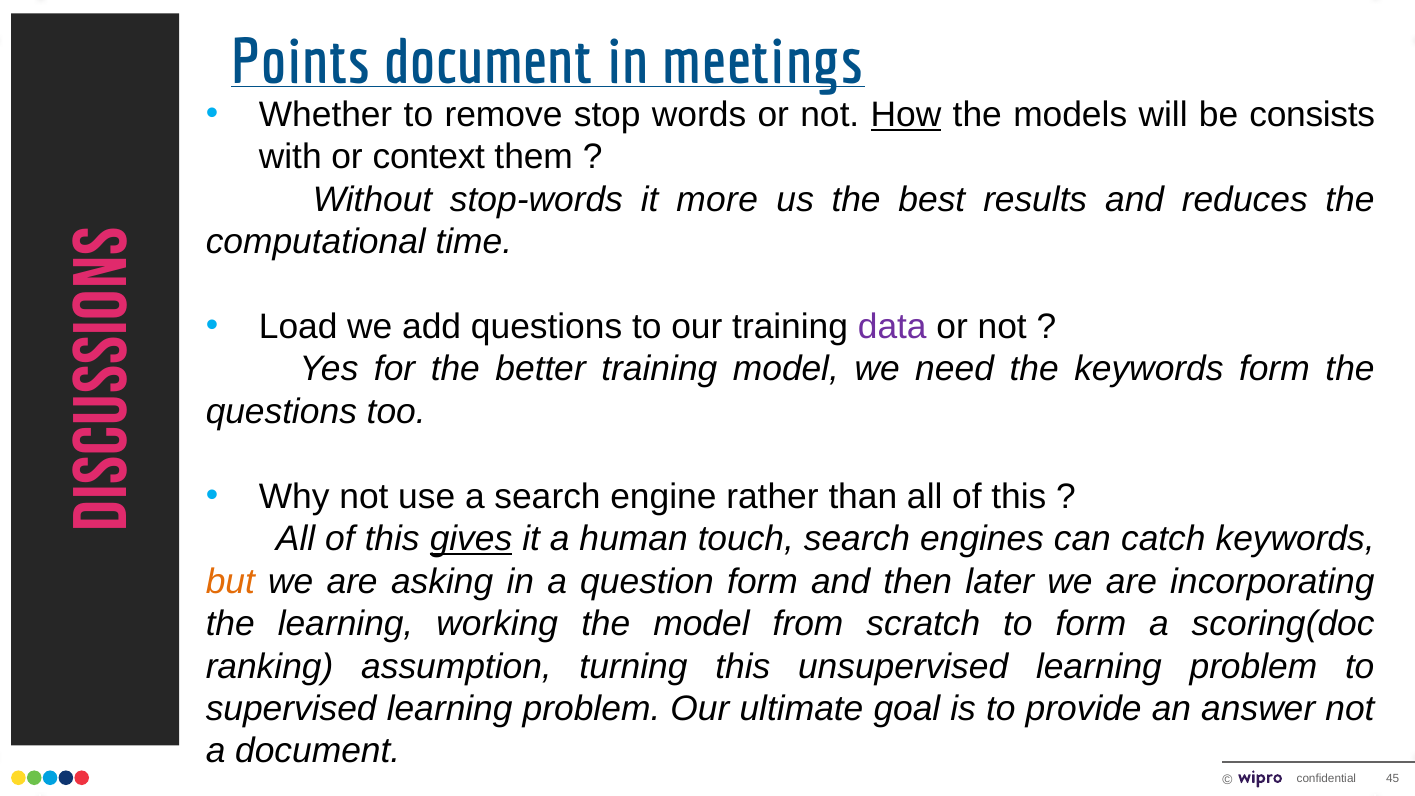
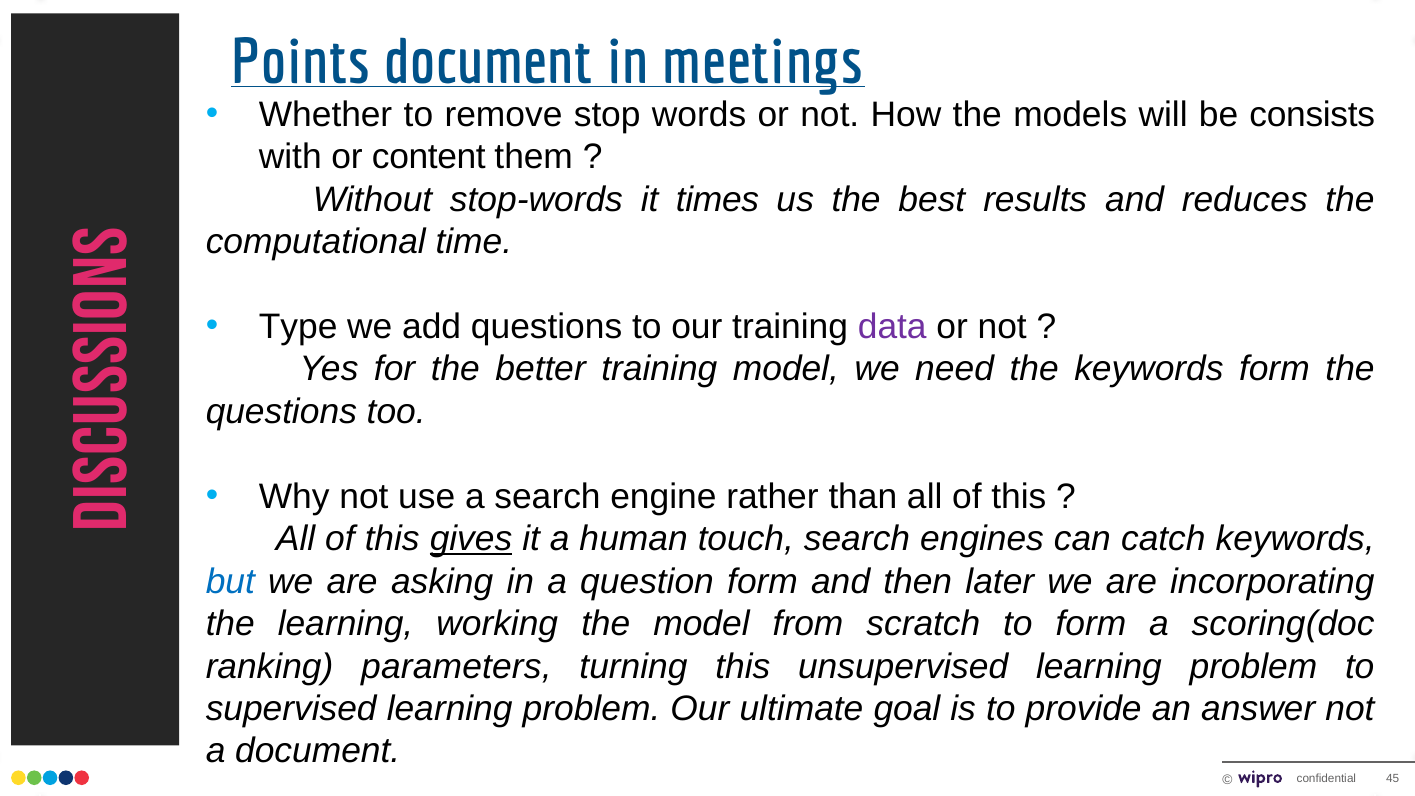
How underline: present -> none
context: context -> content
more: more -> times
Load: Load -> Type
but colour: orange -> blue
assumption: assumption -> parameters
